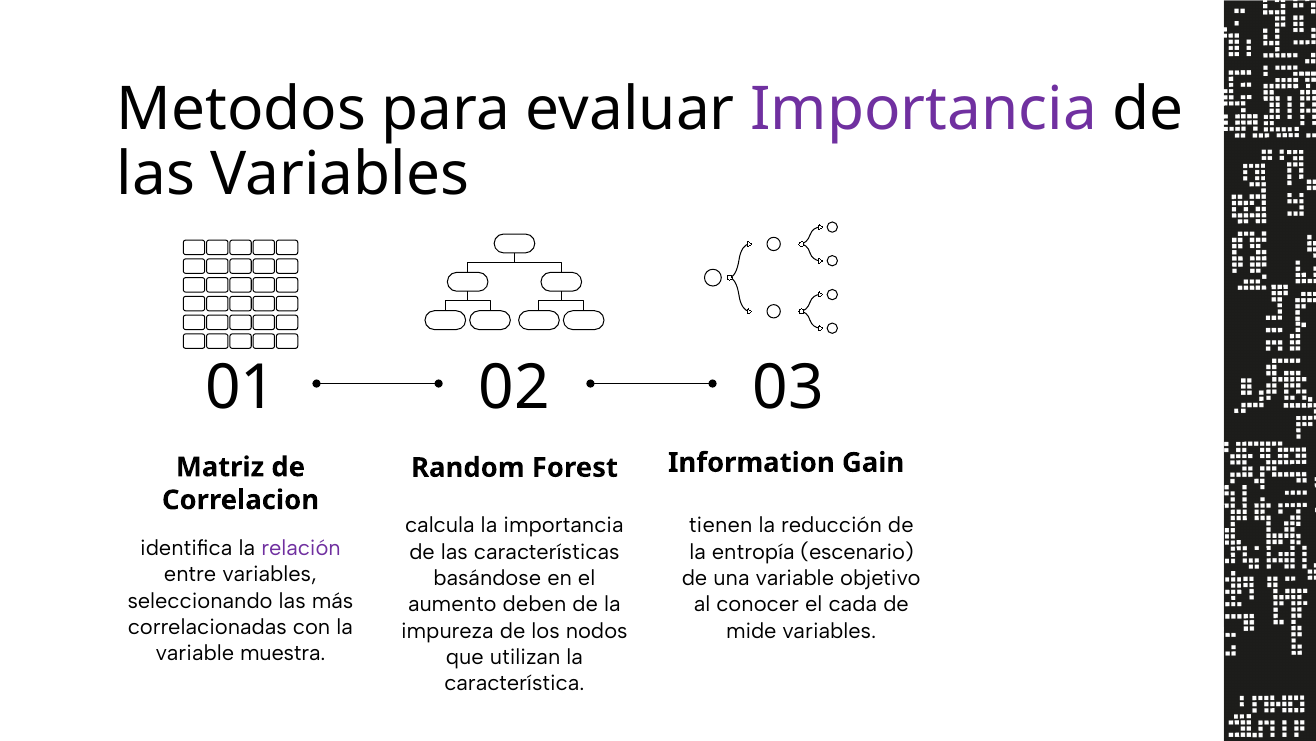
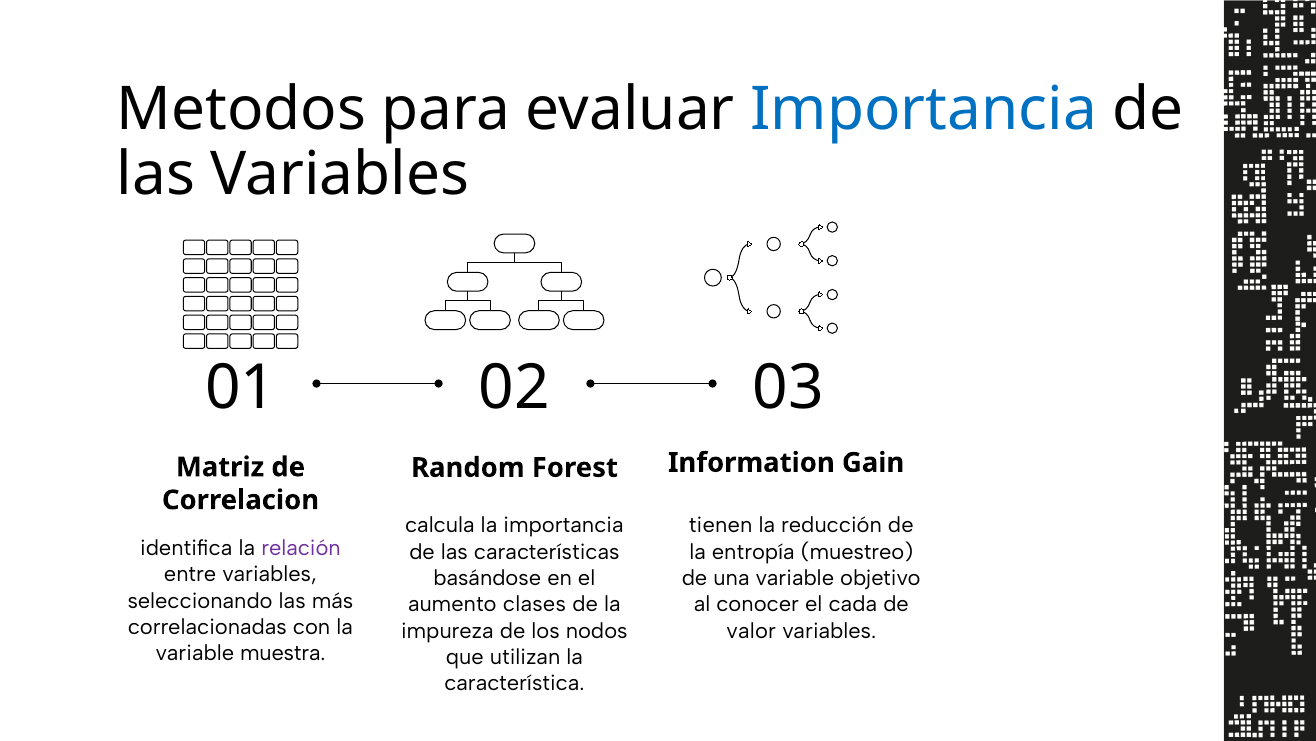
Importancia at (924, 109) colour: purple -> blue
escenario: escenario -> muestreo
deben: deben -> clases
mide: mide -> valor
